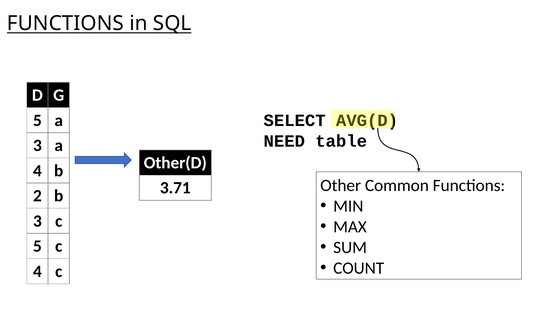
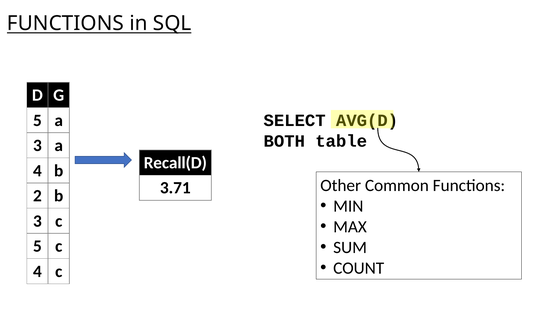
NEED: NEED -> BOTH
Other(D: Other(D -> Recall(D
